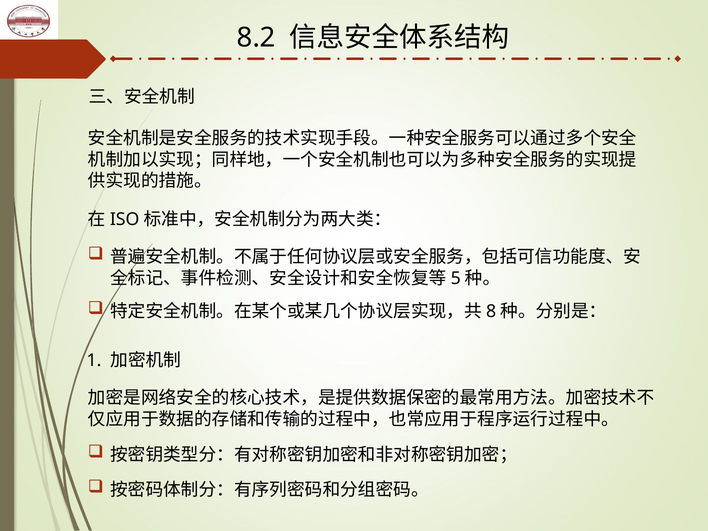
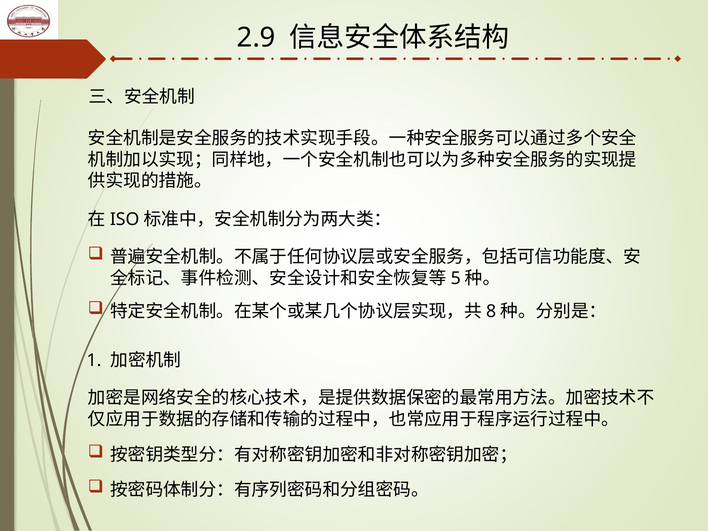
8.2: 8.2 -> 2.9
